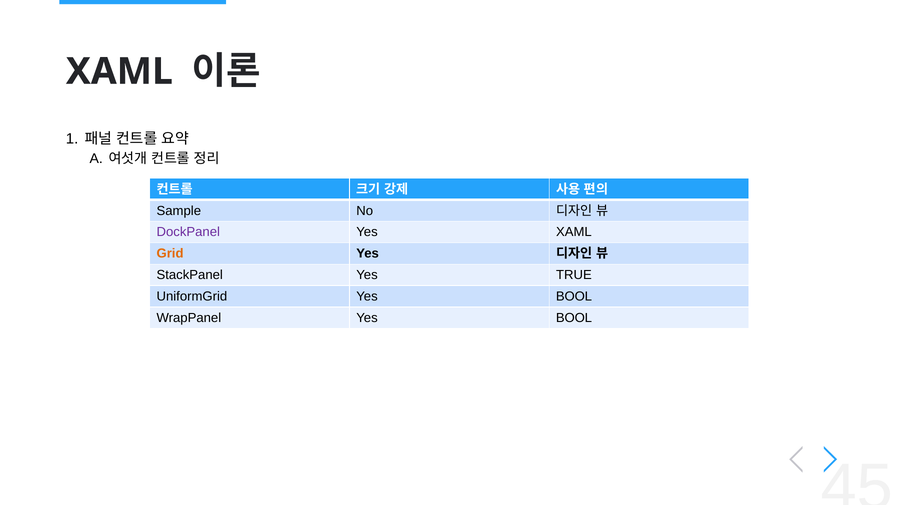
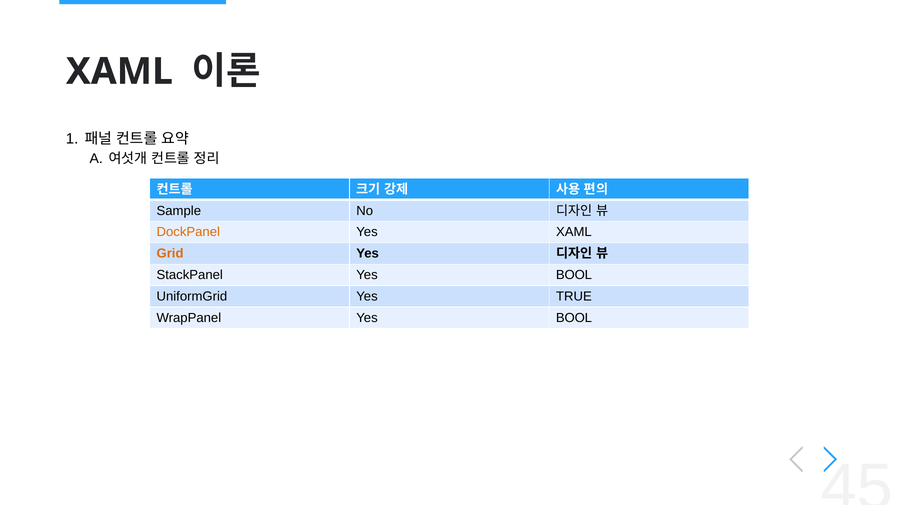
DockPanel colour: purple -> orange
StackPanel Yes TRUE: TRUE -> BOOL
UniformGrid Yes BOOL: BOOL -> TRUE
